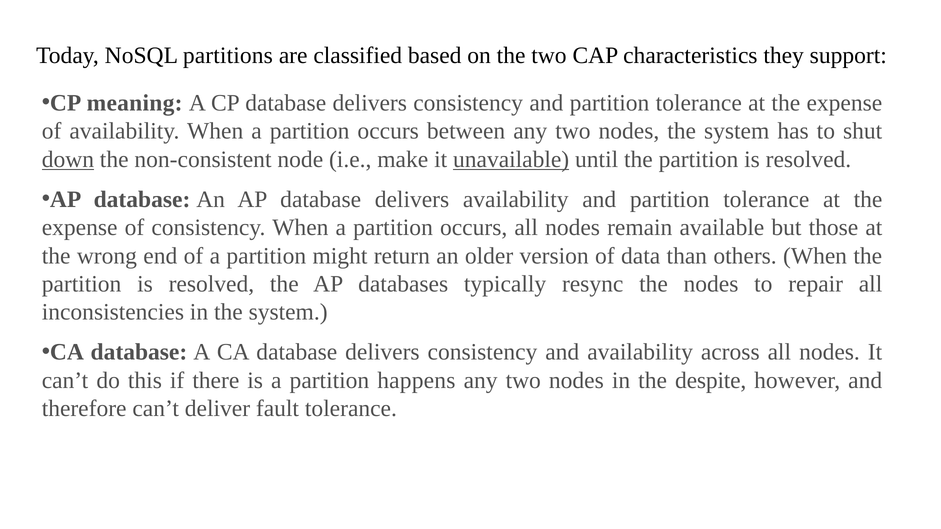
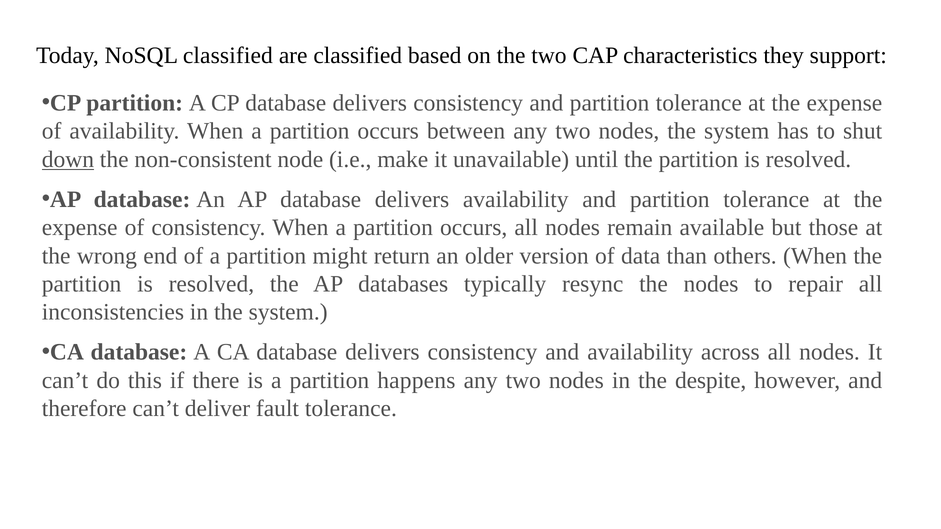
NoSQL partitions: partitions -> classified
CP meaning: meaning -> partition
unavailable underline: present -> none
